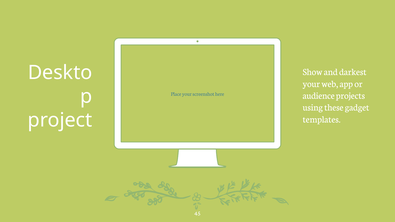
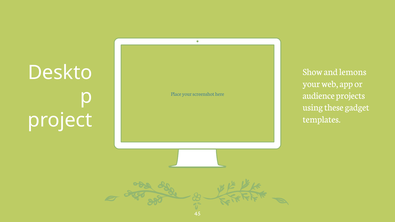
darkest: darkest -> lemons
